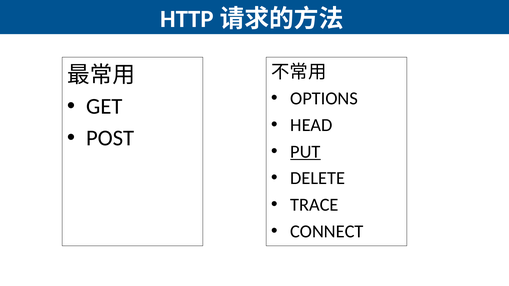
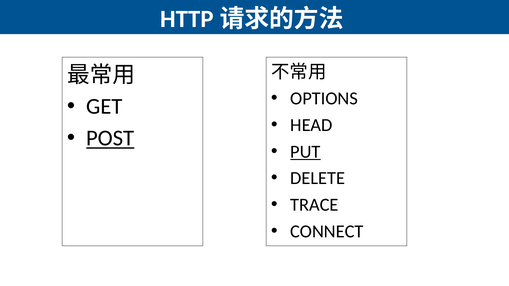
POST underline: none -> present
